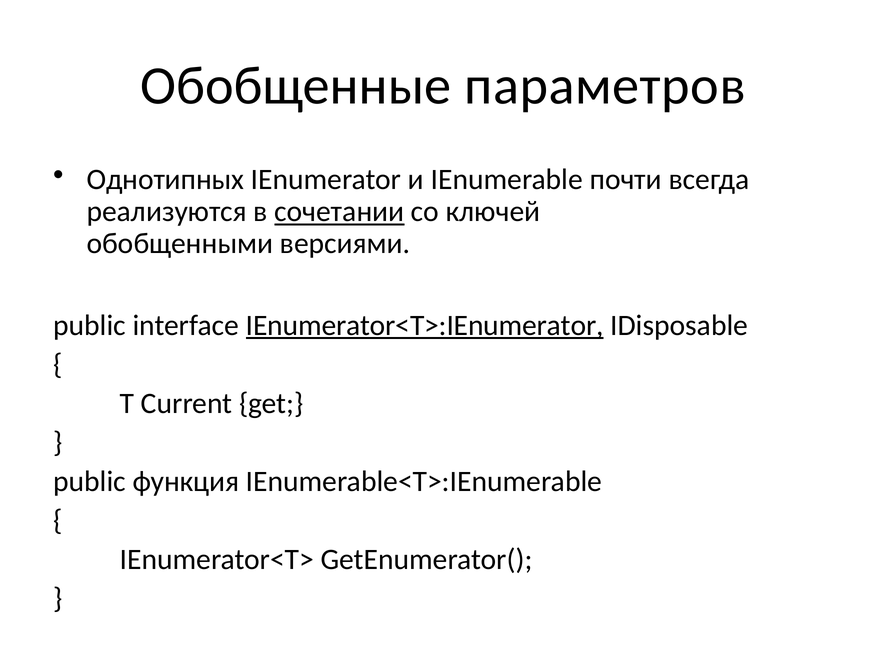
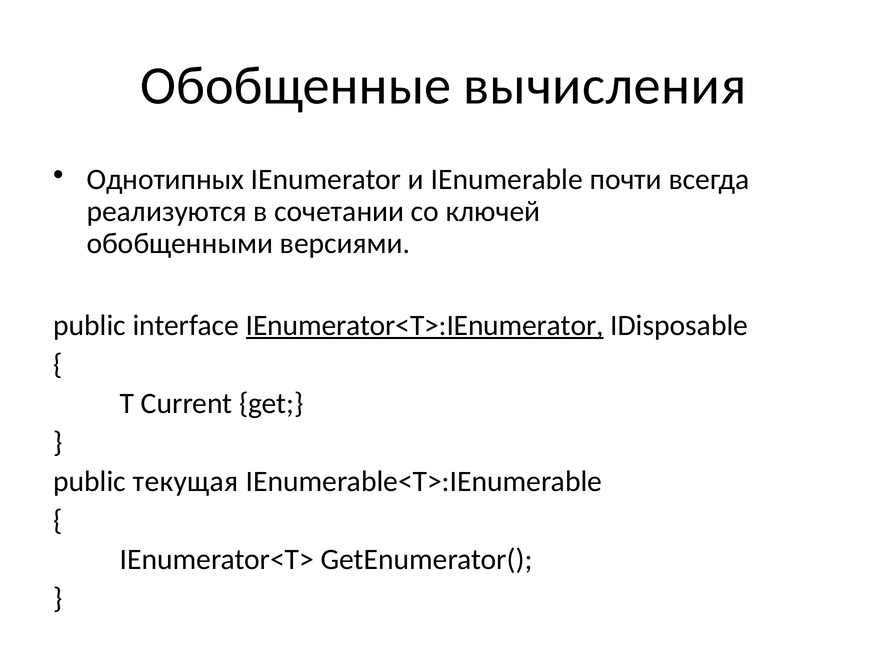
параметров: параметров -> вычисления
сочетании underline: present -> none
функция: функция -> текущая
